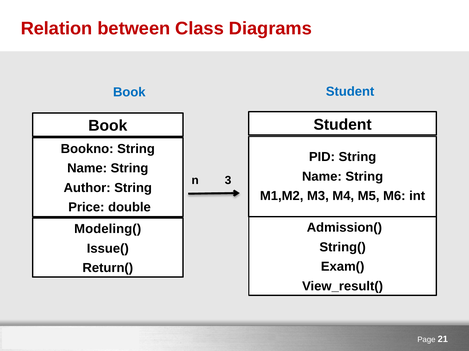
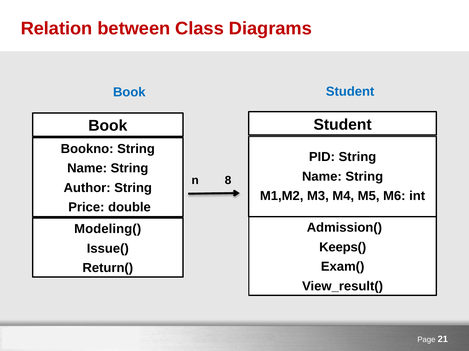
3: 3 -> 8
String(: String( -> Keeps(
